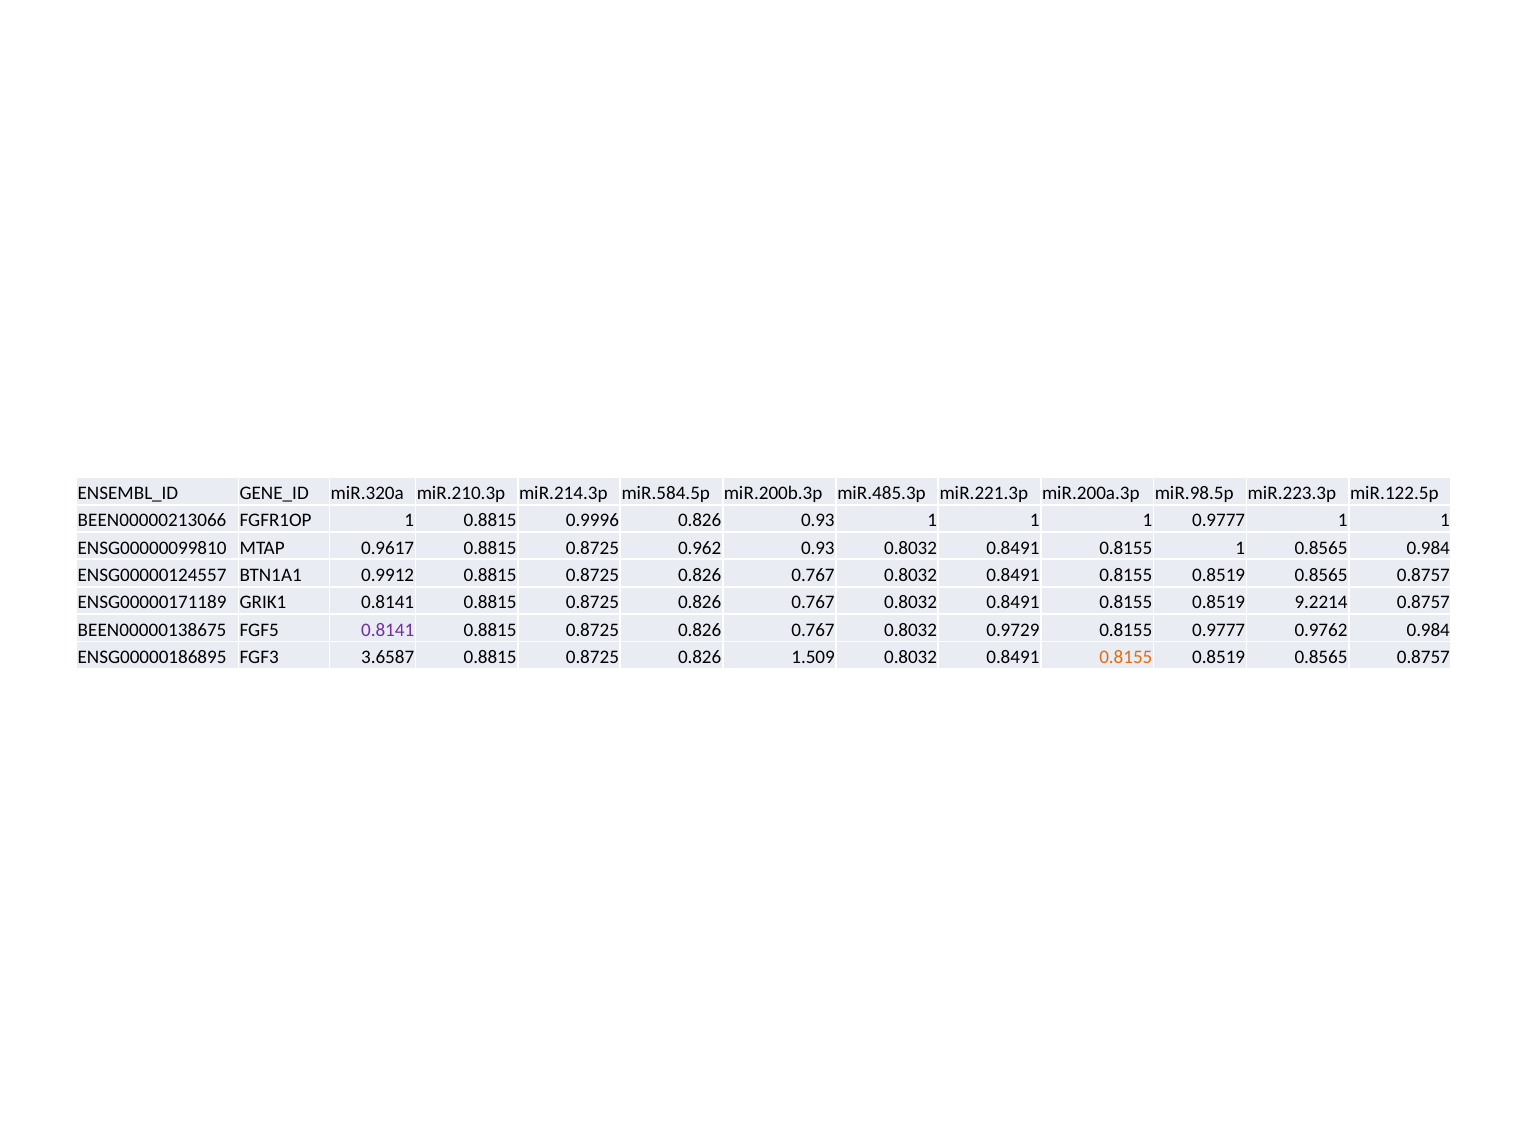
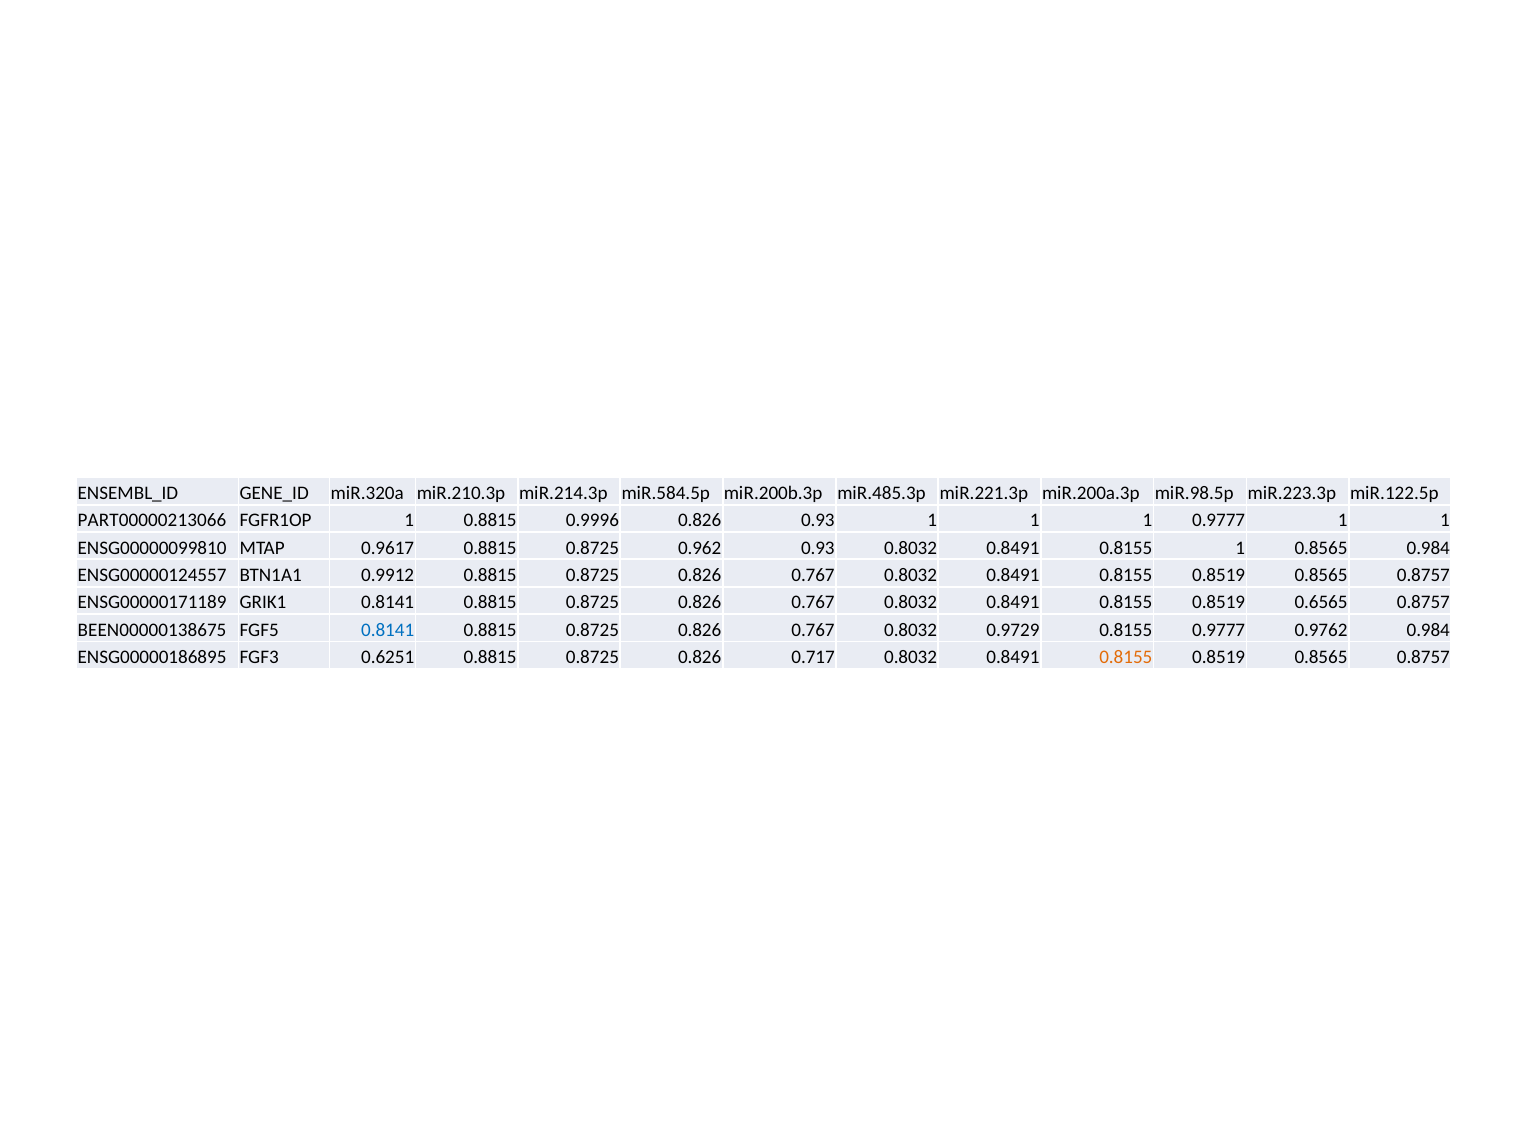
BEEN00000213066: BEEN00000213066 -> PART00000213066
9.2214: 9.2214 -> 0.6565
0.8141 at (388, 630) colour: purple -> blue
3.6587: 3.6587 -> 0.6251
1.509: 1.509 -> 0.717
